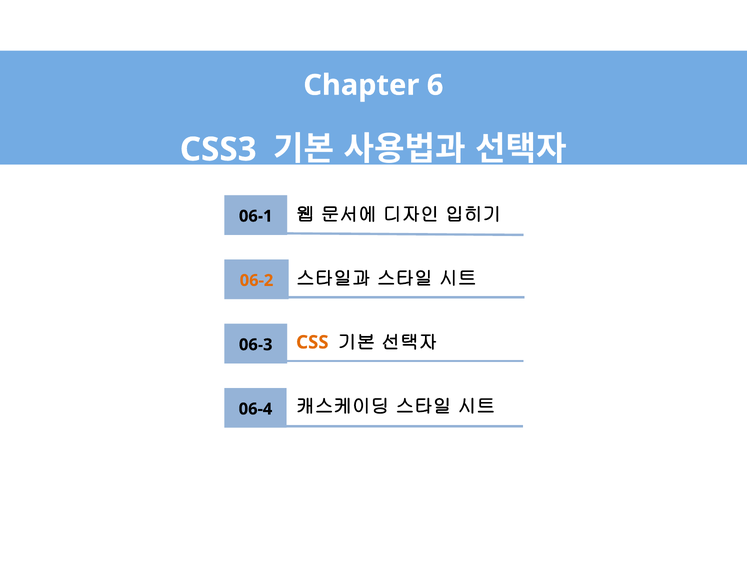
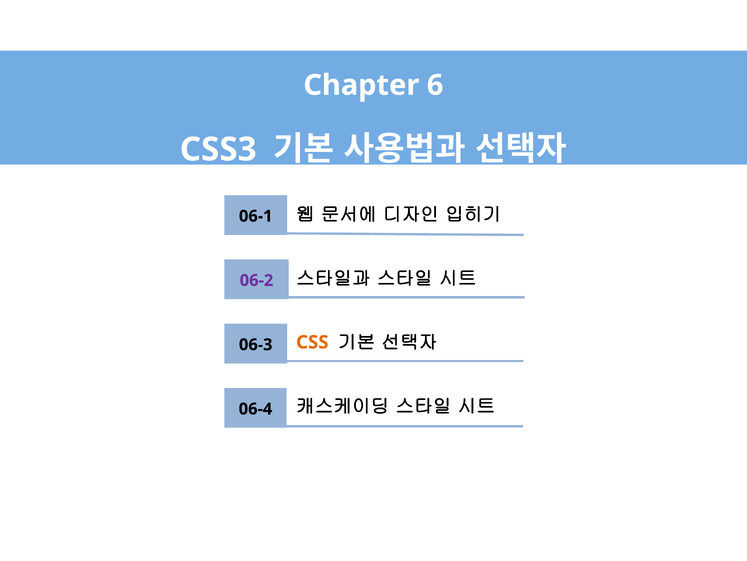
06-2 colour: orange -> purple
